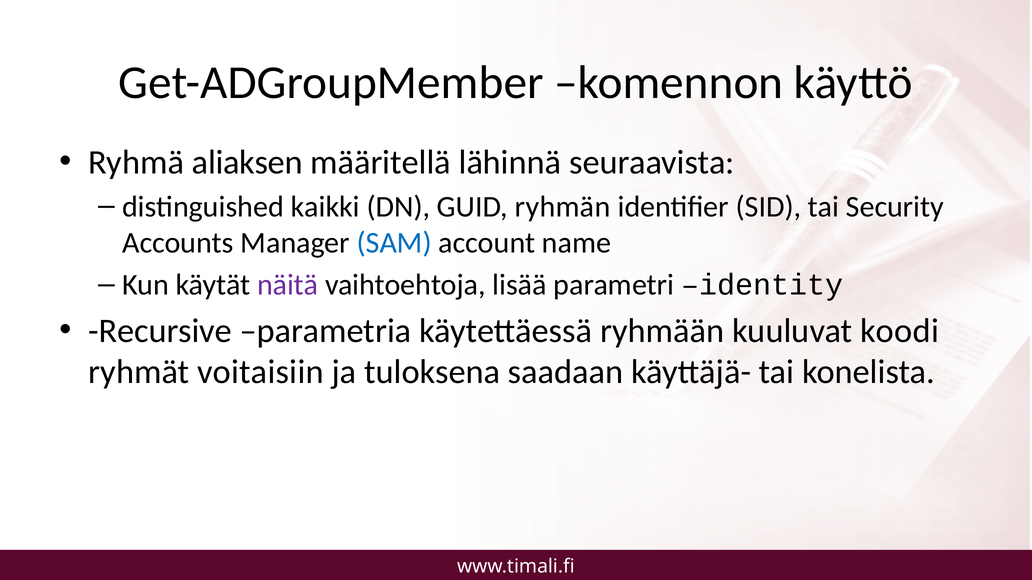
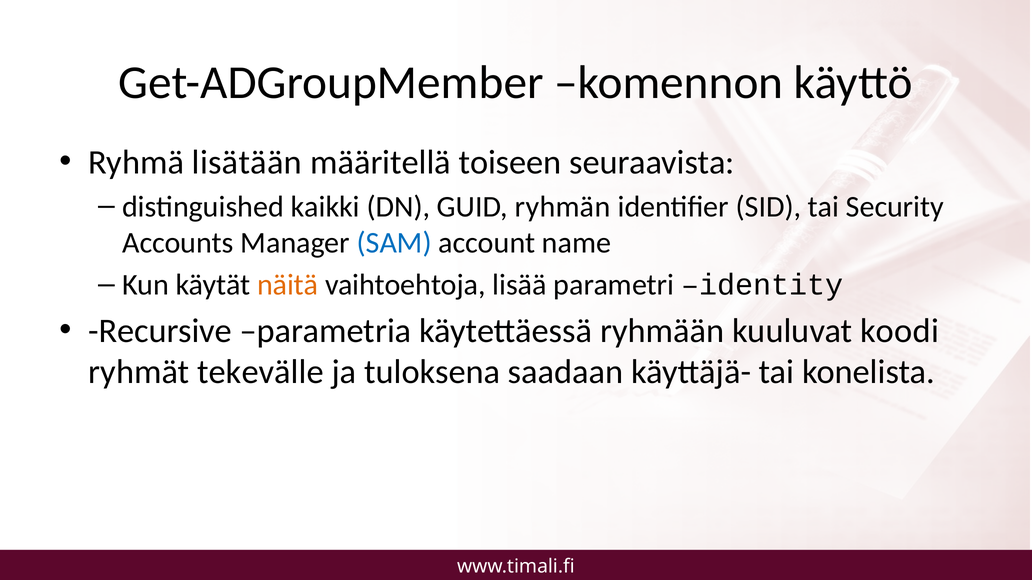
aliaksen: aliaksen -> lisätään
lähinnä: lähinnä -> toiseen
näitä colour: purple -> orange
voitaisiin: voitaisiin -> tekevälle
